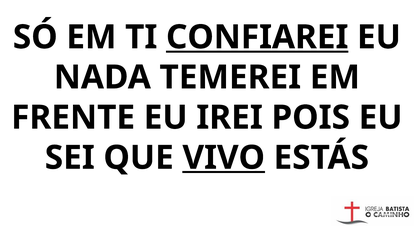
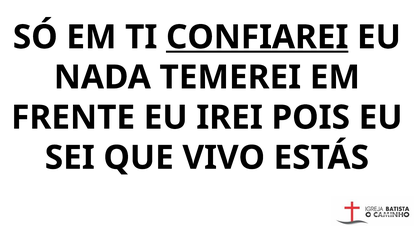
VIVO underline: present -> none
